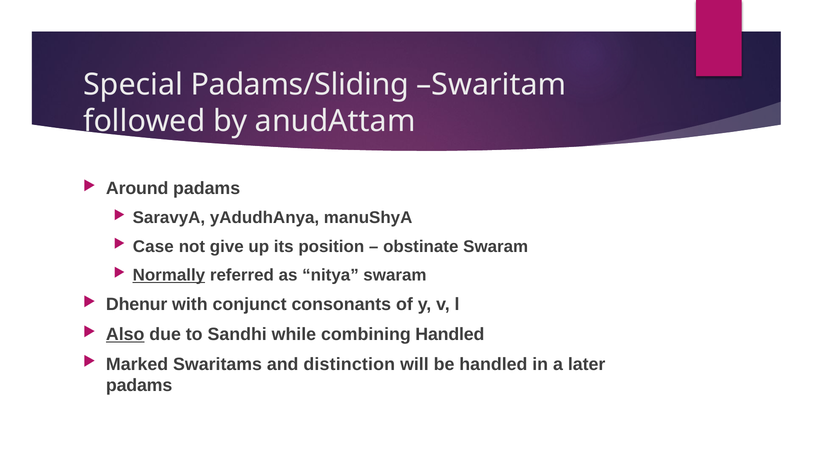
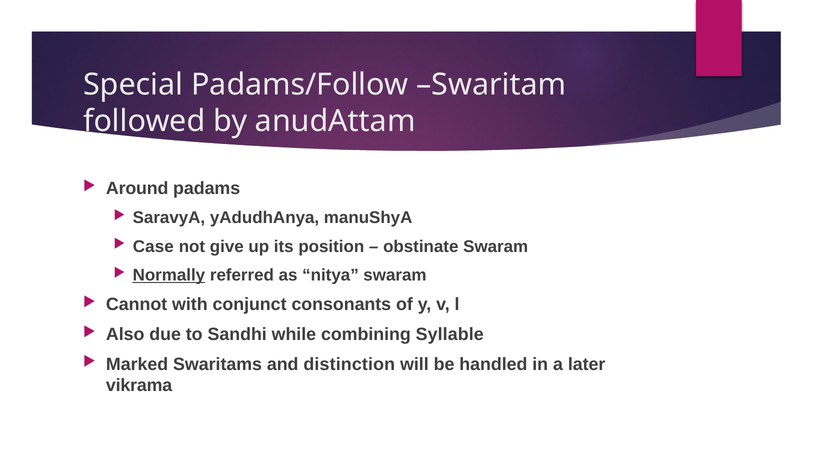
Padams/Sliding: Padams/Sliding -> Padams/Follow
Dhenur: Dhenur -> Cannot
Also underline: present -> none
combining Handled: Handled -> Syllable
padams at (139, 386): padams -> vikrama
